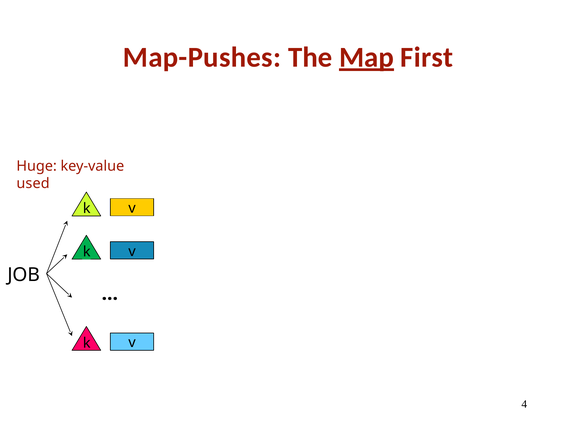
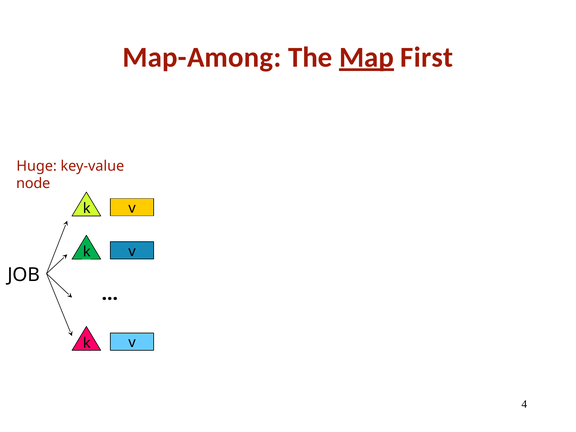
Map-Pushes: Map-Pushes -> Map-Among
used: used -> node
